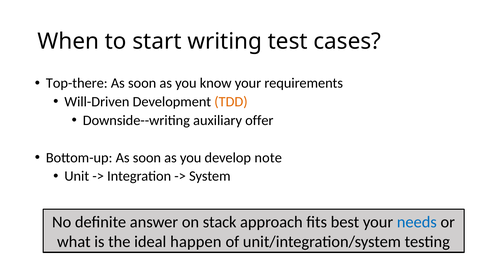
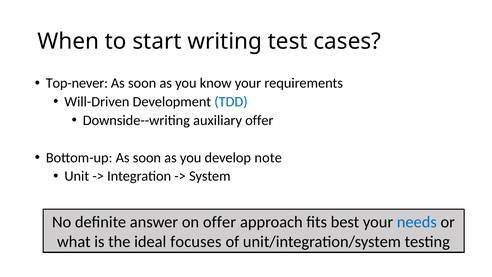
Top-there: Top-there -> Top-never
TDD colour: orange -> blue
on stack: stack -> offer
happen: happen -> focuses
